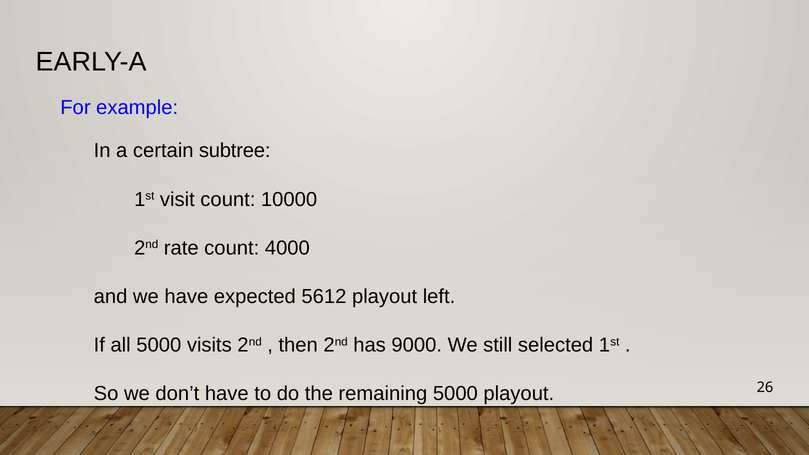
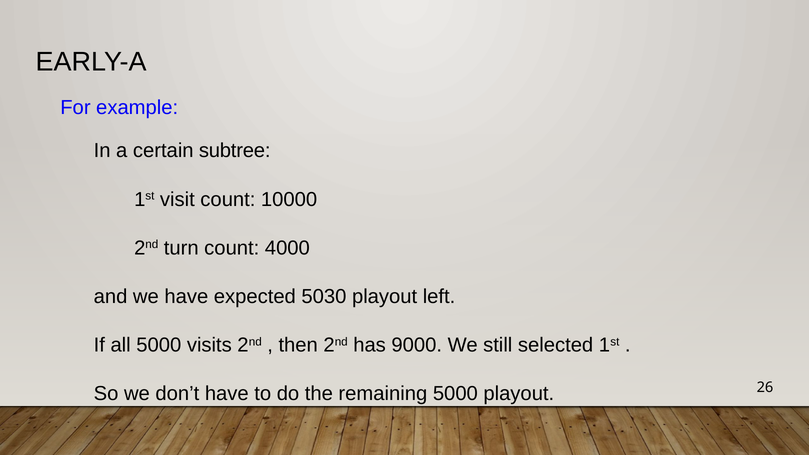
rate: rate -> turn
5612: 5612 -> 5030
